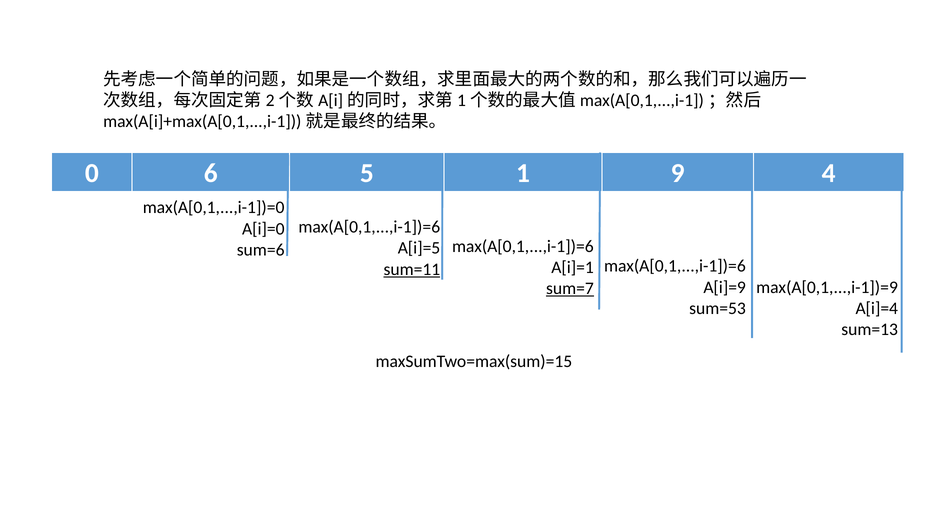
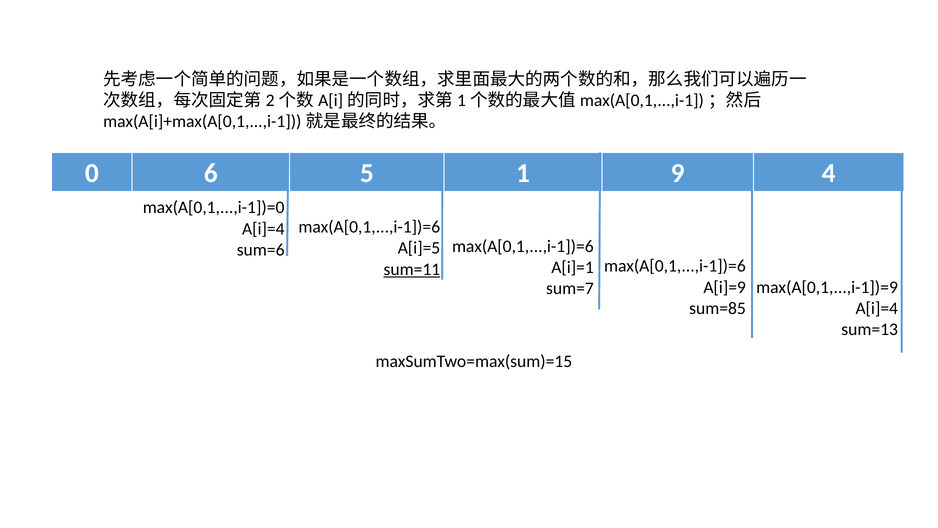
A[i]=0 at (263, 229): A[i]=0 -> A[i]=4
sum=7 underline: present -> none
sum=53: sum=53 -> sum=85
